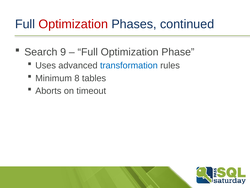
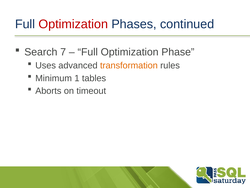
9: 9 -> 7
transformation colour: blue -> orange
8: 8 -> 1
